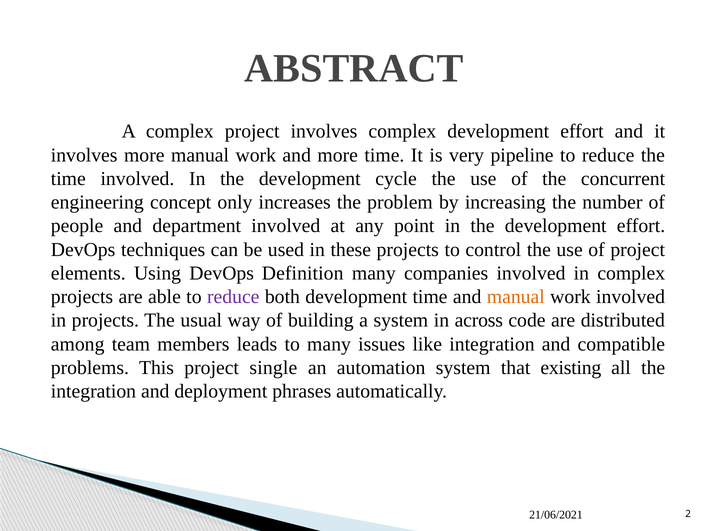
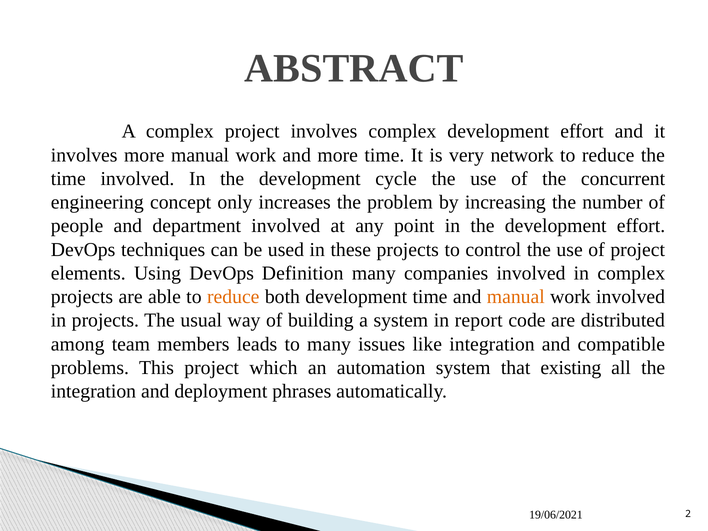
pipeline: pipeline -> network
reduce at (233, 297) colour: purple -> orange
across: across -> report
single: single -> which
21/06/2021: 21/06/2021 -> 19/06/2021
